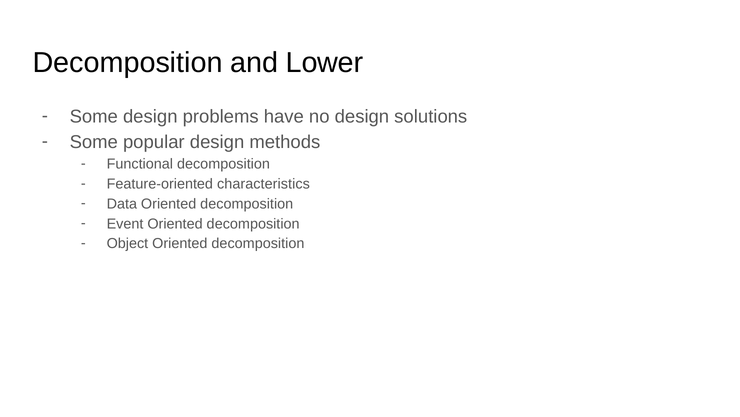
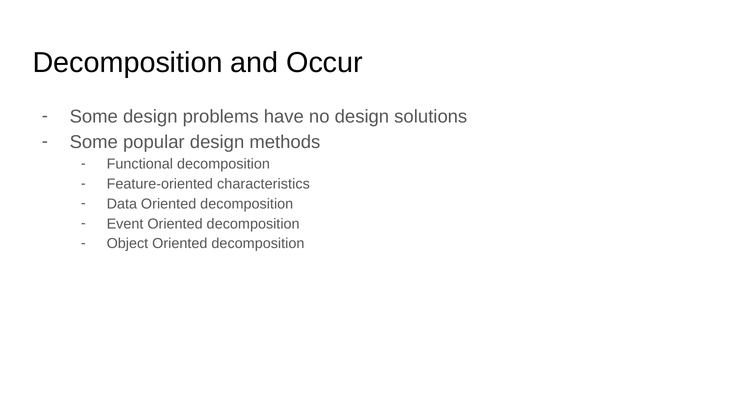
Lower: Lower -> Occur
